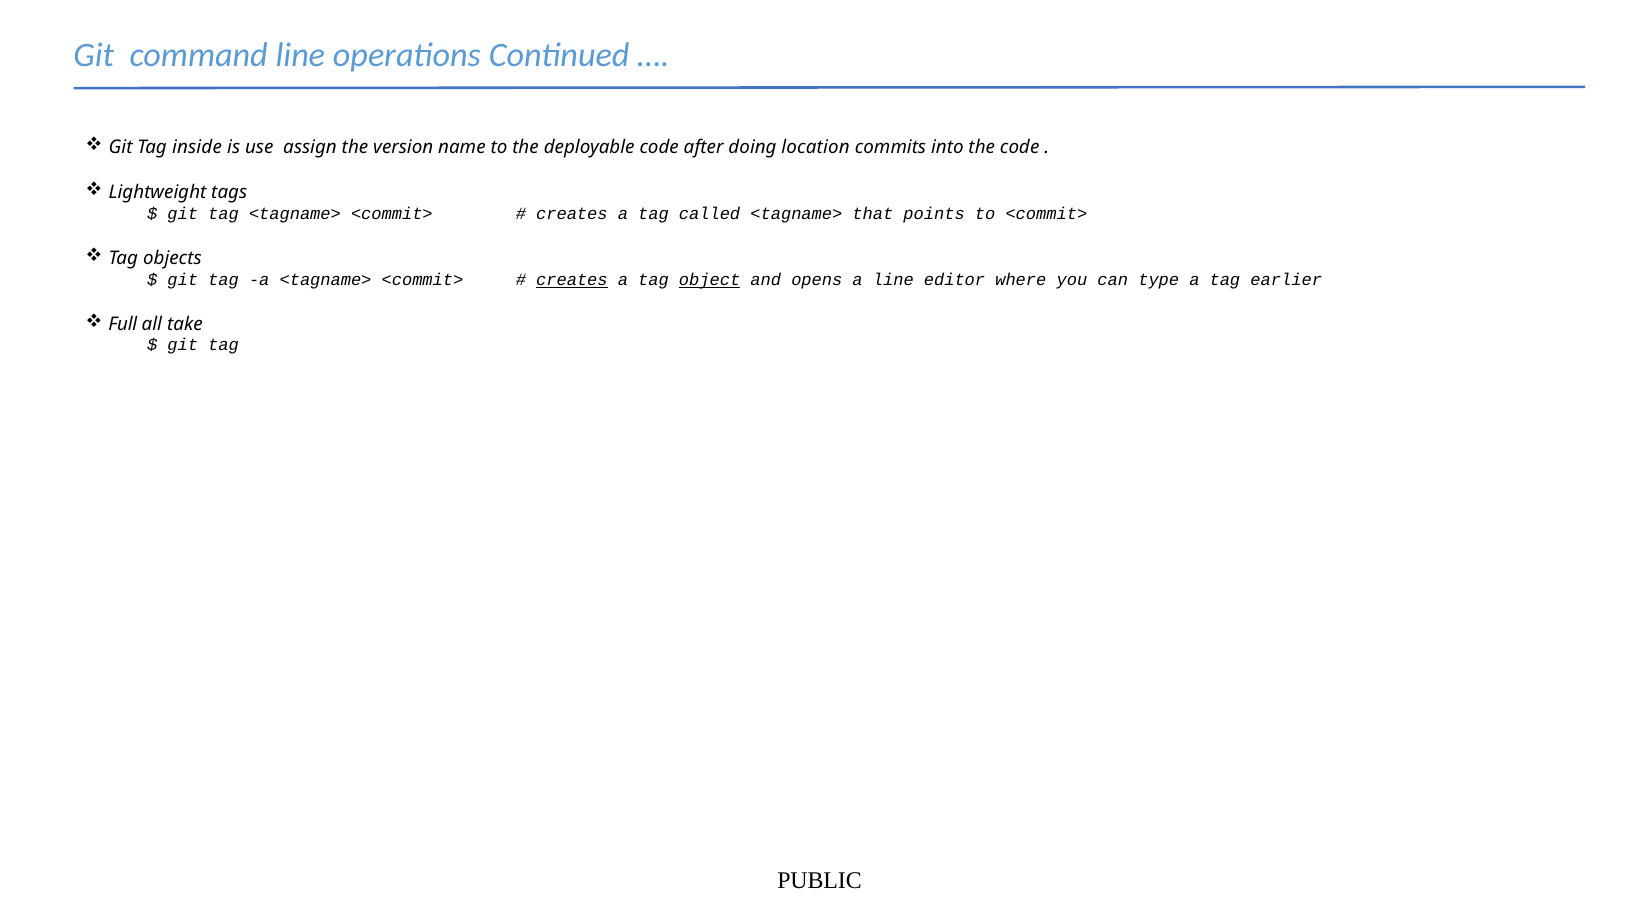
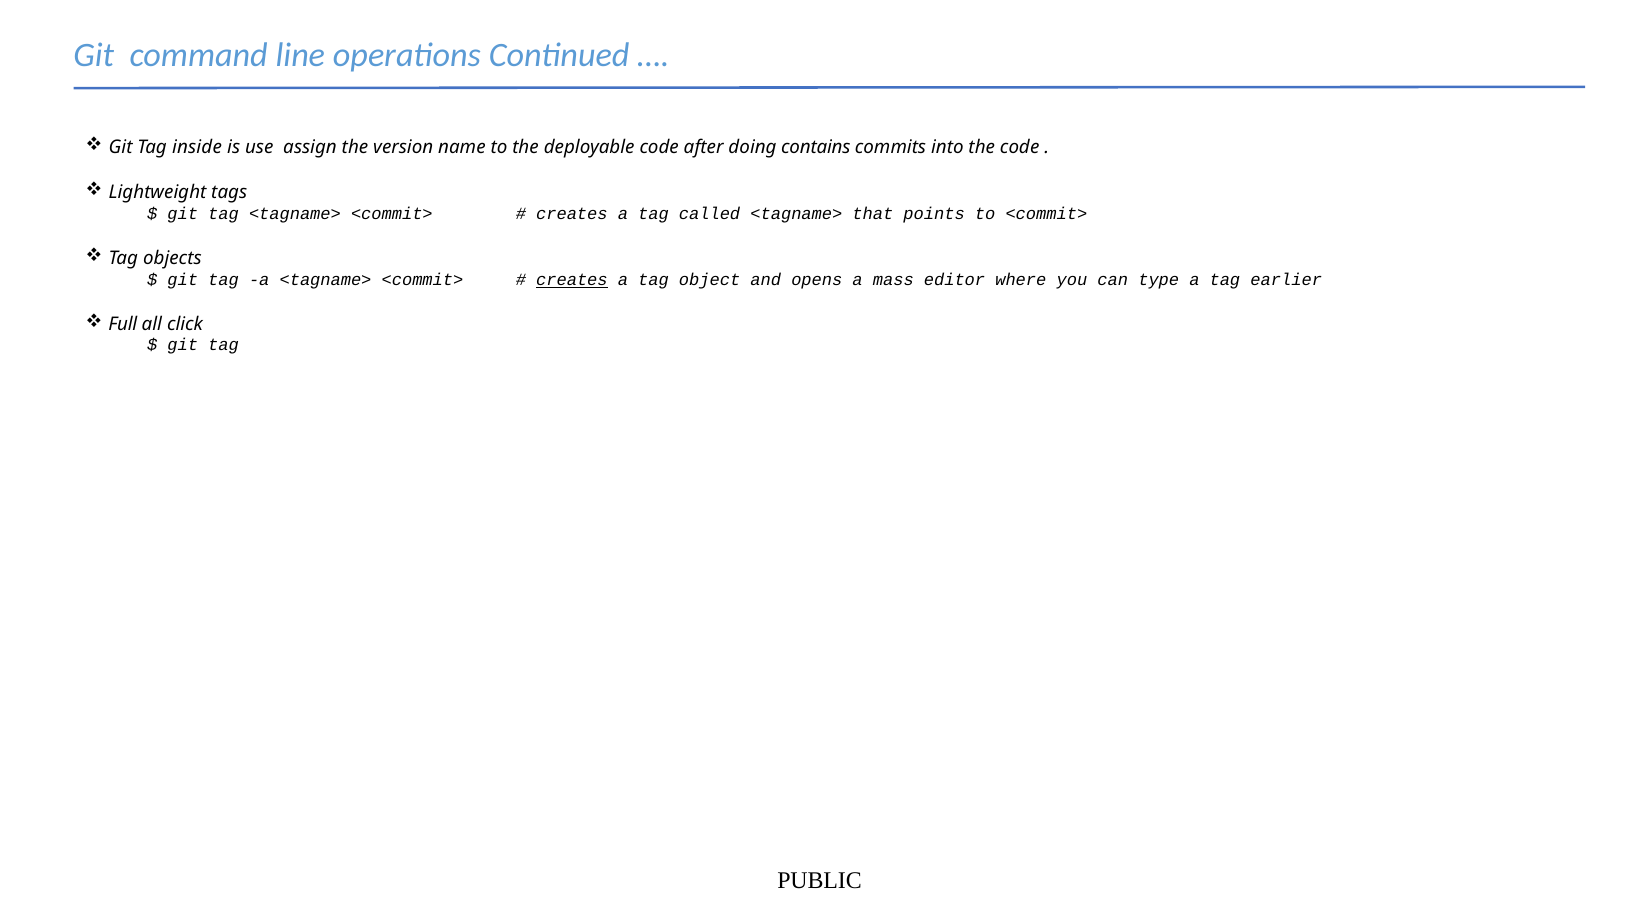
location: location -> contains
object underline: present -> none
a line: line -> mass
take: take -> click
